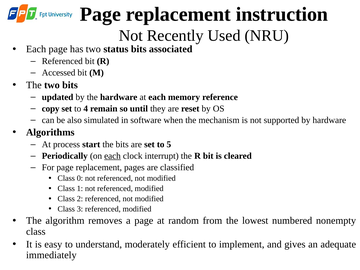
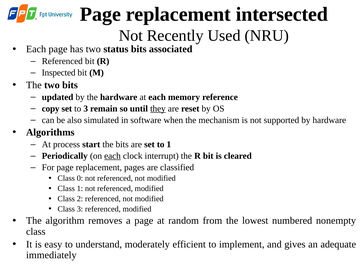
instruction: instruction -> intersected
Accessed: Accessed -> Inspected
to 4: 4 -> 3
they underline: none -> present
to 5: 5 -> 1
